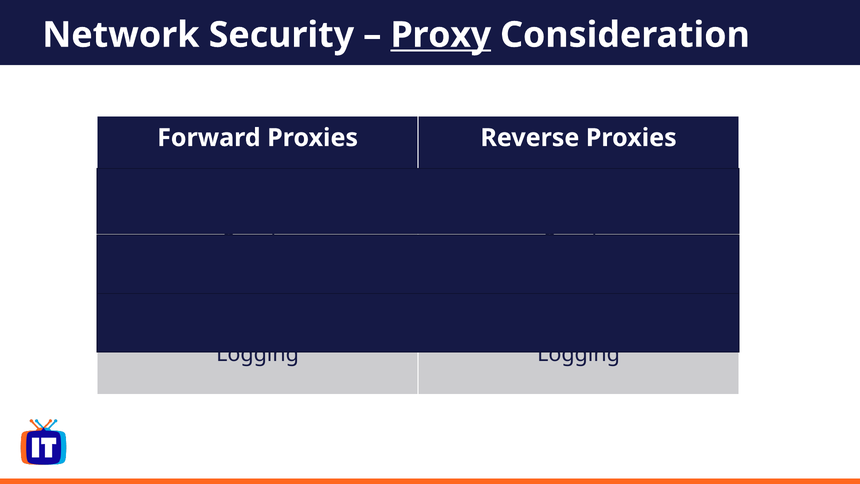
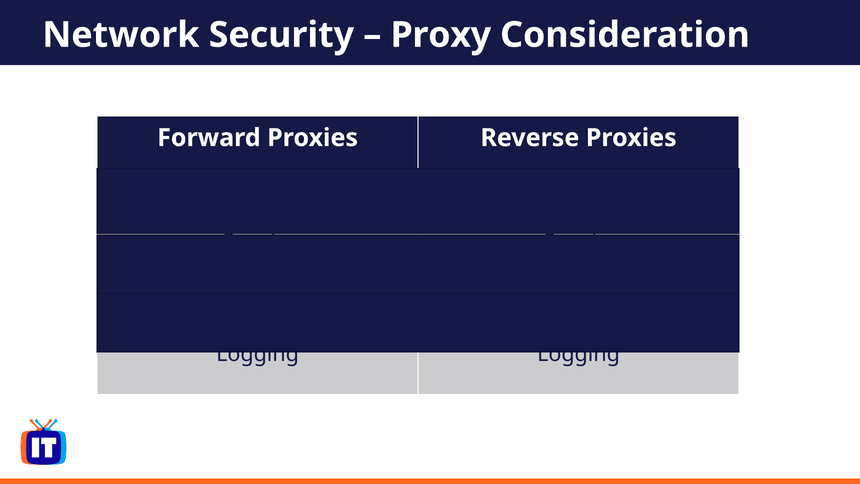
Proxy at (441, 35) underline: present -> none
